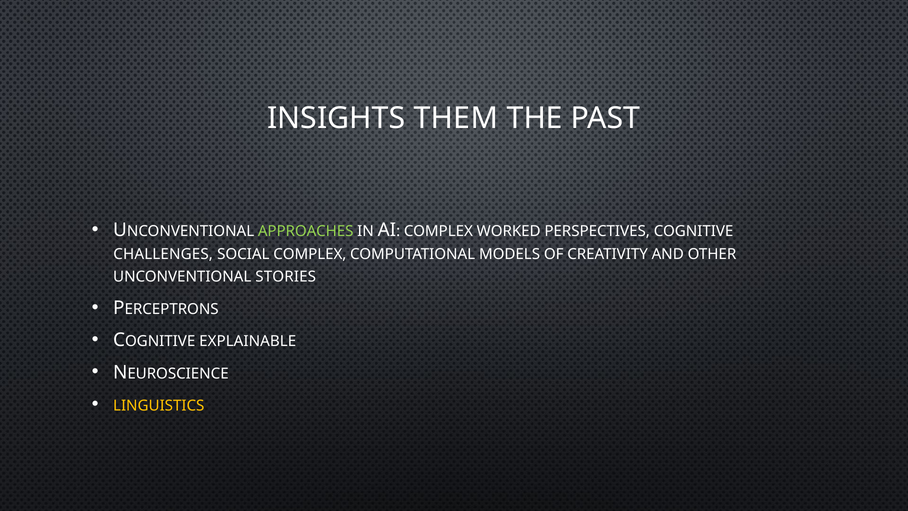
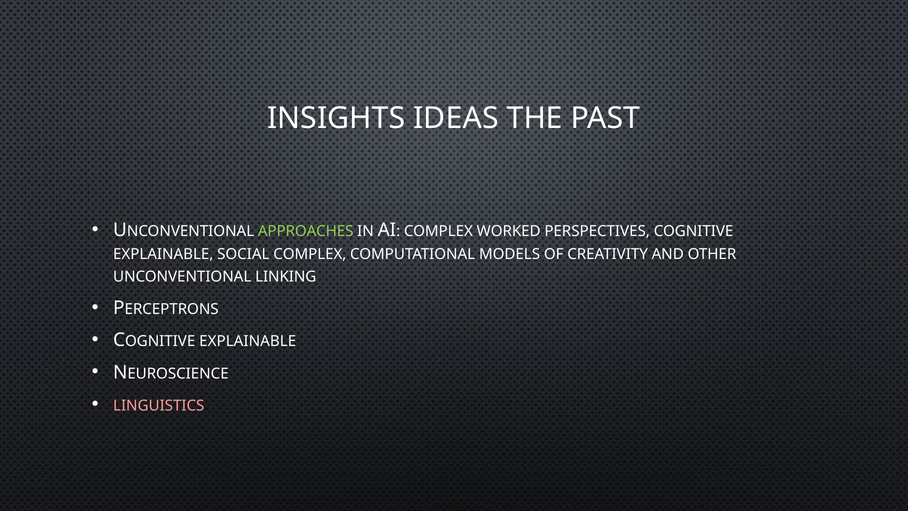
THEM: THEM -> IDEAS
CHALLENGES at (163, 254): CHALLENGES -> EXPLAINABLE
STORIES: STORIES -> LINKING
LINGUISTICS colour: yellow -> pink
